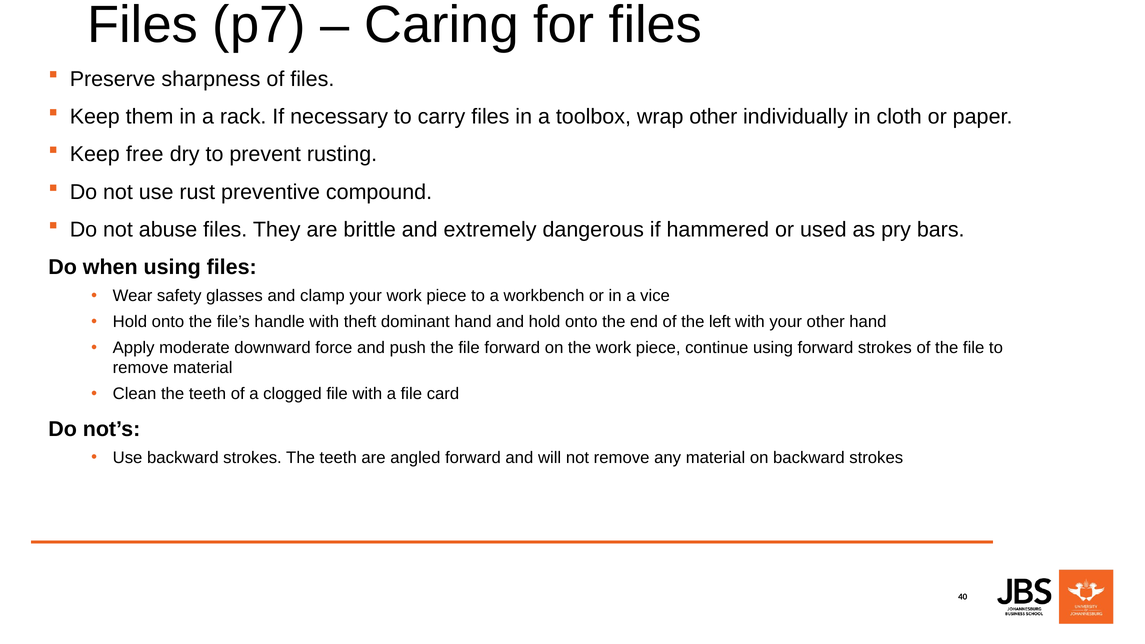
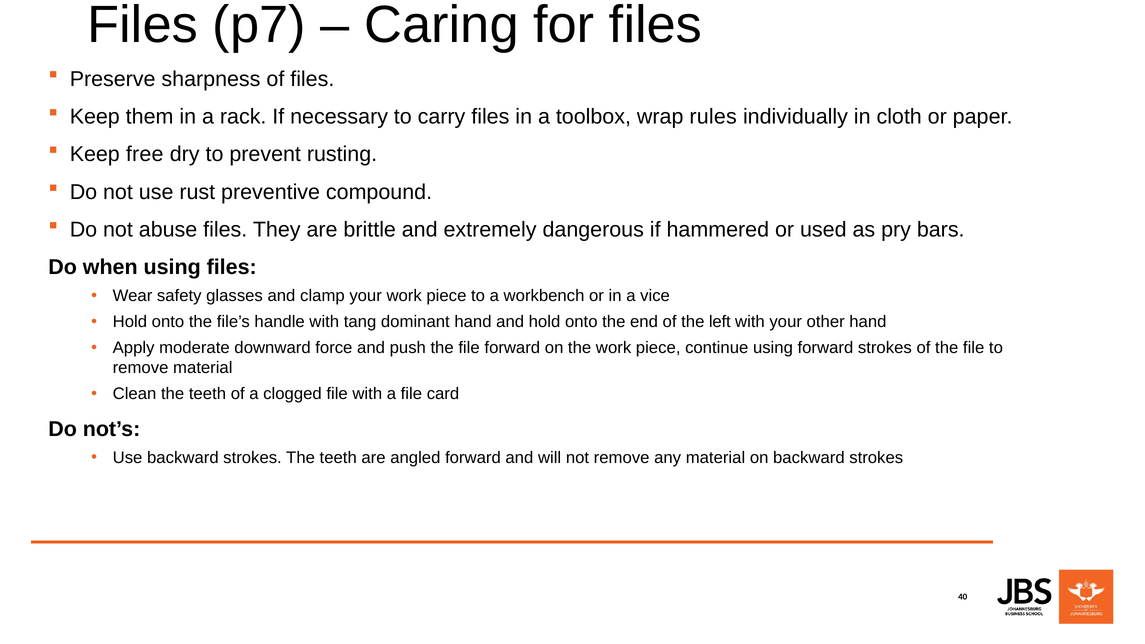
wrap other: other -> rules
theft: theft -> tang
